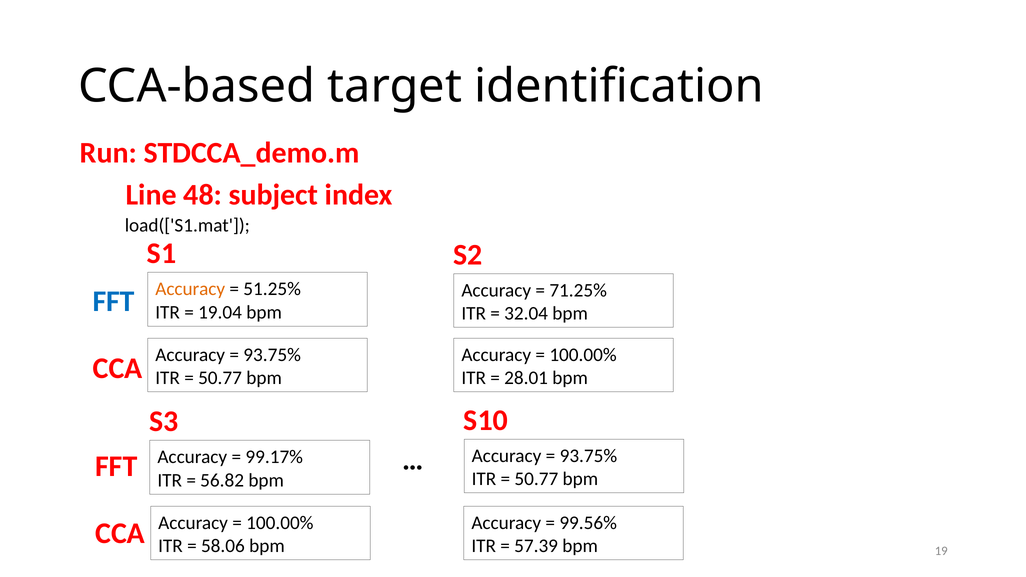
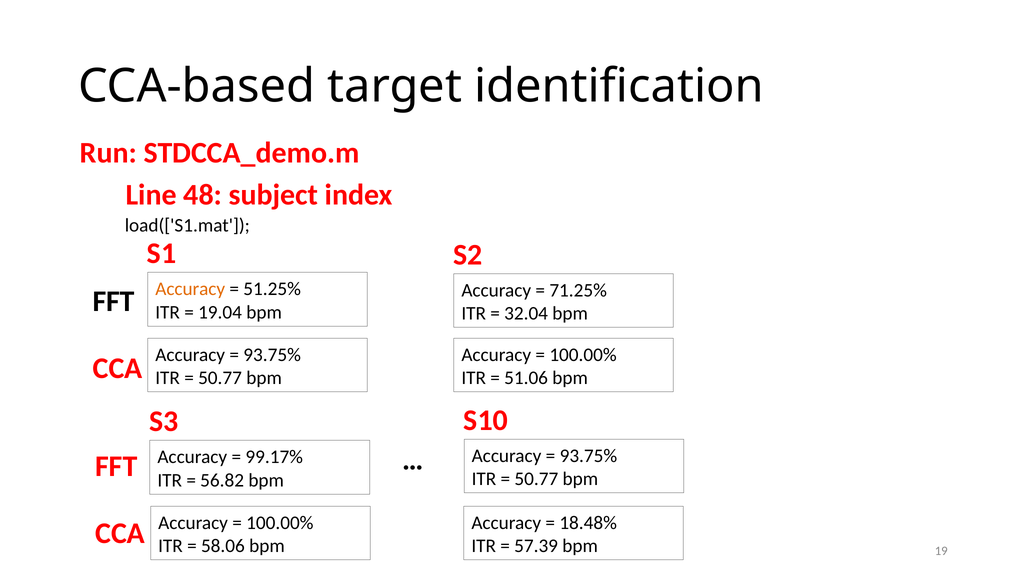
FFT at (114, 301) colour: blue -> black
28.01: 28.01 -> 51.06
99.56%: 99.56% -> 18.48%
